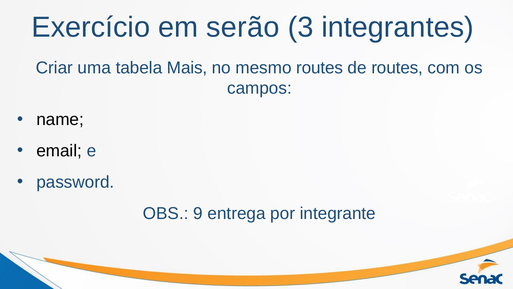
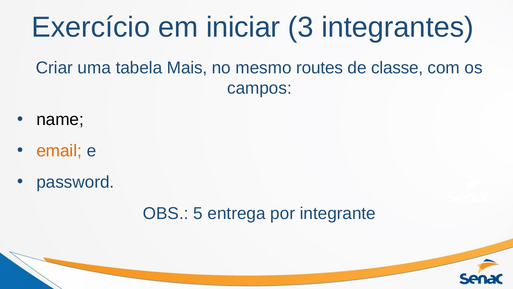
serão: serão -> iniciar
de routes: routes -> classe
email colour: black -> orange
9: 9 -> 5
